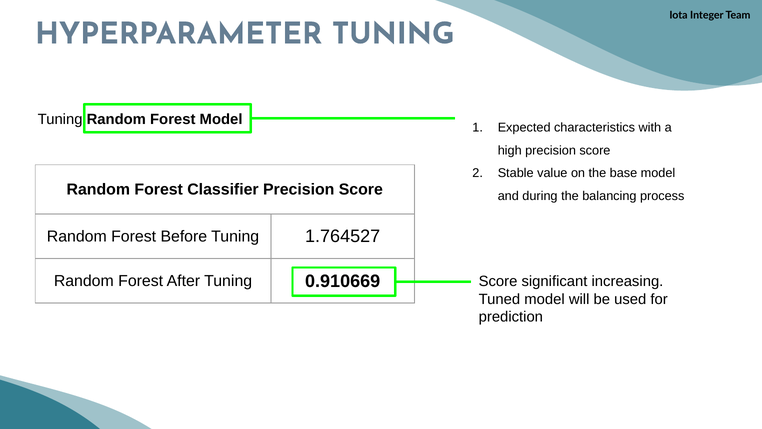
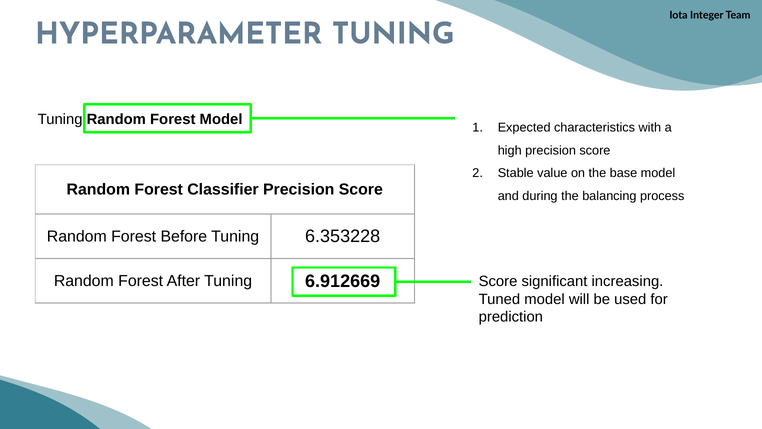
1.764527: 1.764527 -> 6.353228
0.910669: 0.910669 -> 6.912669
